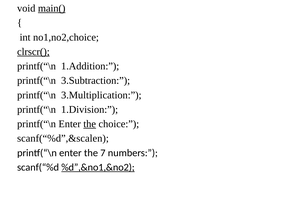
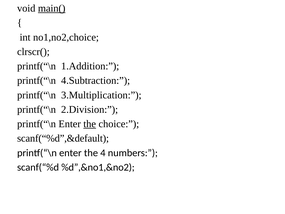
clrscr( underline: present -> none
3.Subtraction: 3.Subtraction -> 4.Subtraction
1.Division: 1.Division -> 2.Division
scanf(“%d”,&scalen: scanf(“%d”,&scalen -> scanf(“%d”,&default
7: 7 -> 4
%d”,&no1,&no2 underline: present -> none
